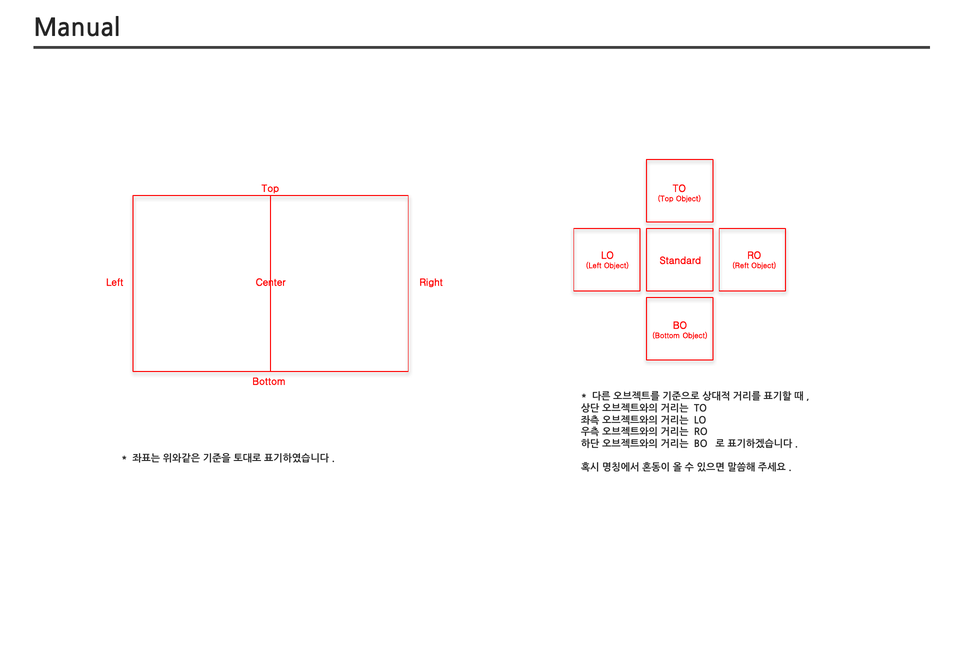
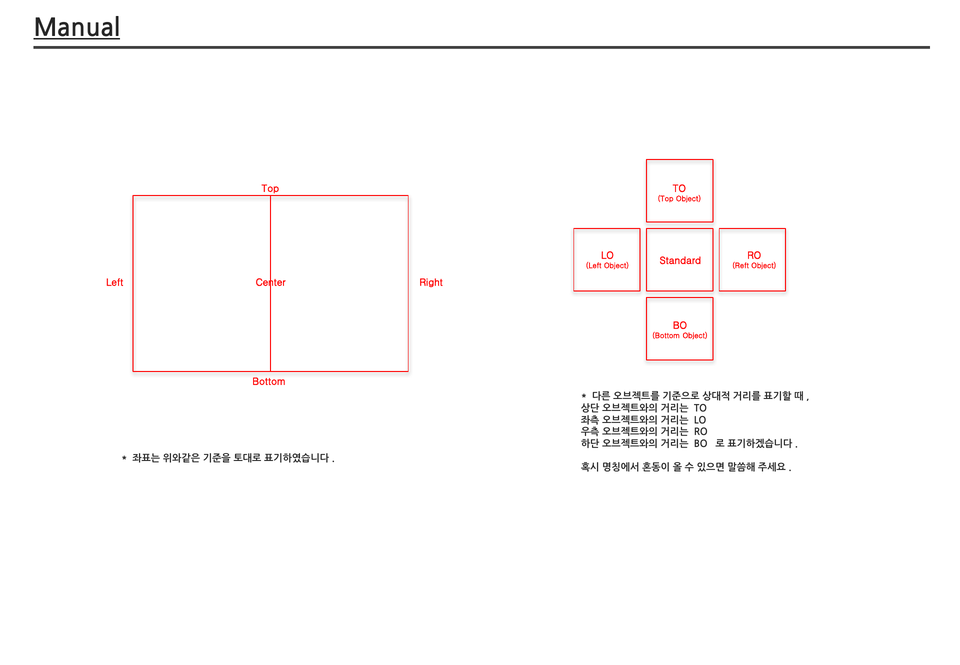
Manual underline: none -> present
